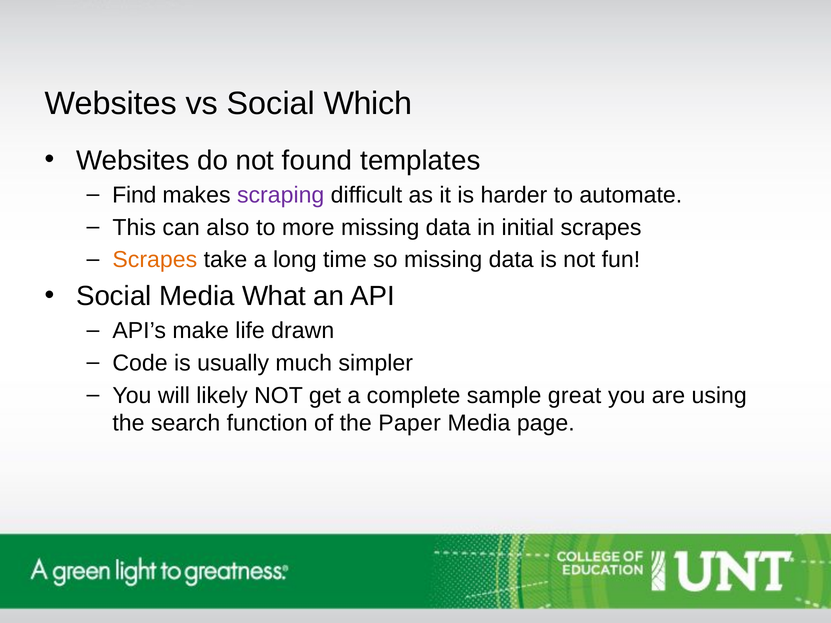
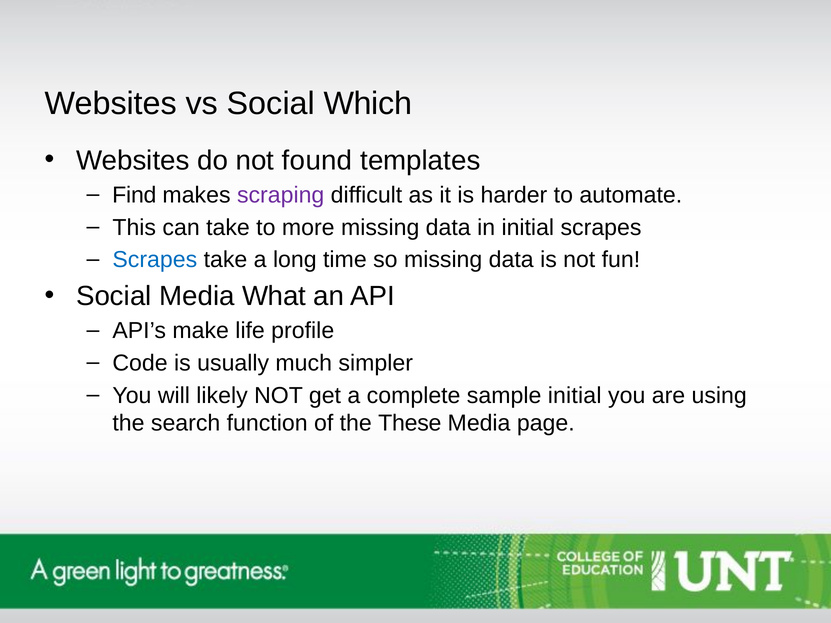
can also: also -> take
Scrapes at (155, 260) colour: orange -> blue
drawn: drawn -> profile
sample great: great -> initial
Paper: Paper -> These
